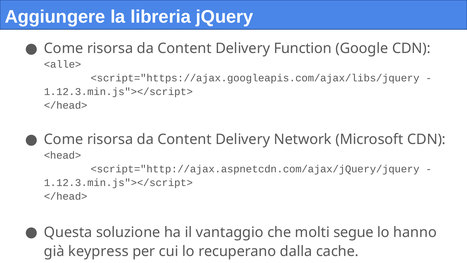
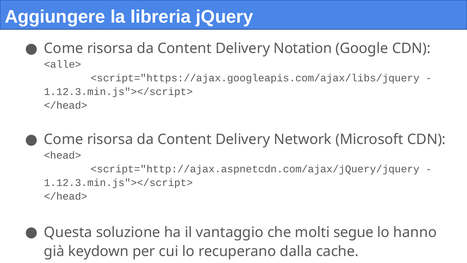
Function: Function -> Notation
keypress: keypress -> keydown
